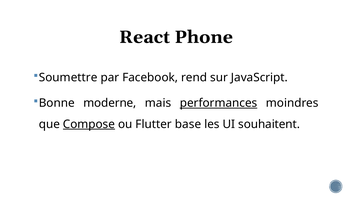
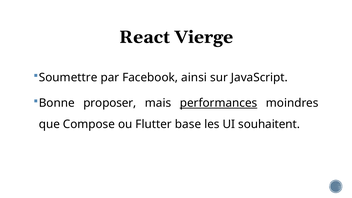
Phone: Phone -> Vierge
rend: rend -> ainsi
moderne: moderne -> proposer
Compose underline: present -> none
